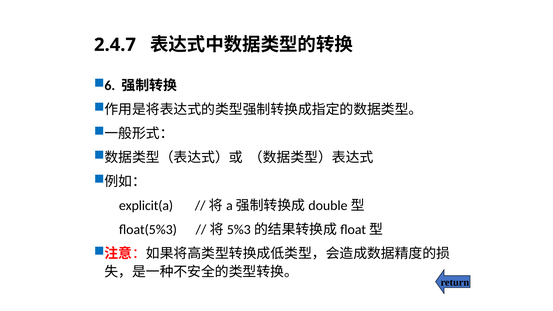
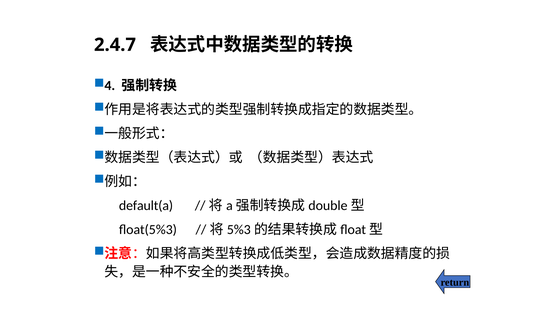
6: 6 -> 4
explicit(a: explicit(a -> default(a
